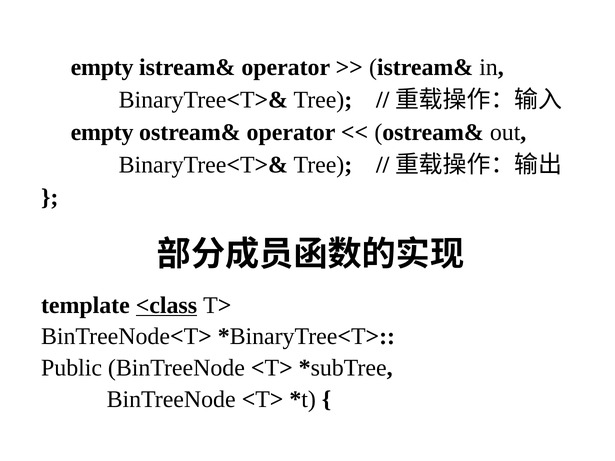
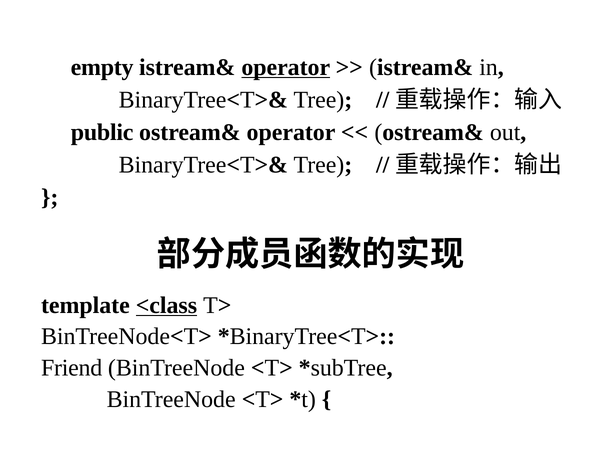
operator at (286, 67) underline: none -> present
empty at (102, 132): empty -> public
Public: Public -> Friend
